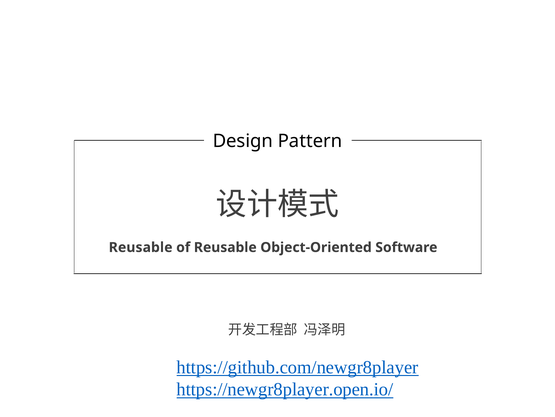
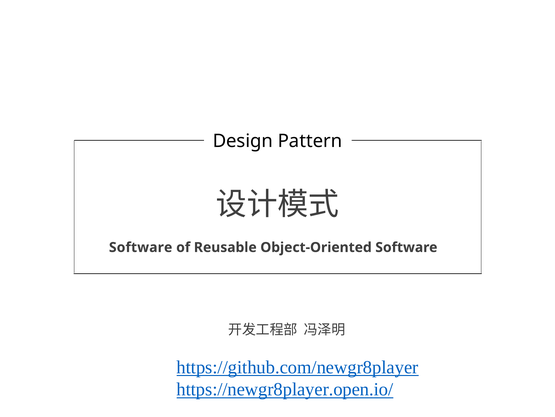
Reusable at (141, 247): Reusable -> Software
